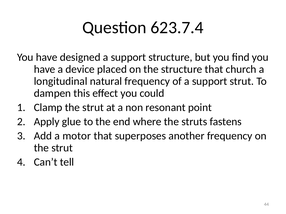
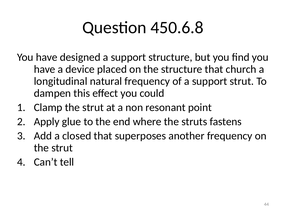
623.7.4: 623.7.4 -> 450.6.8
motor: motor -> closed
